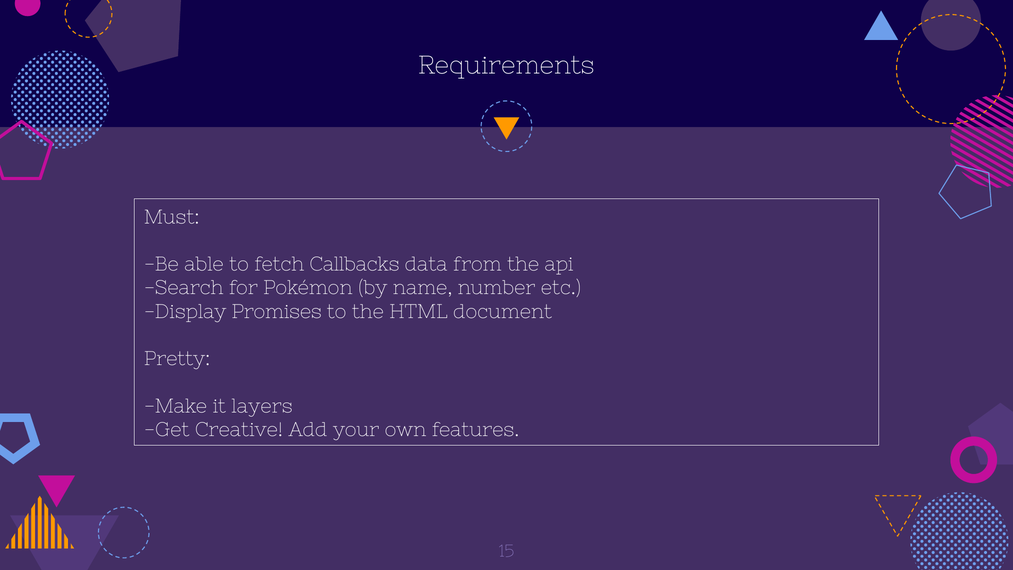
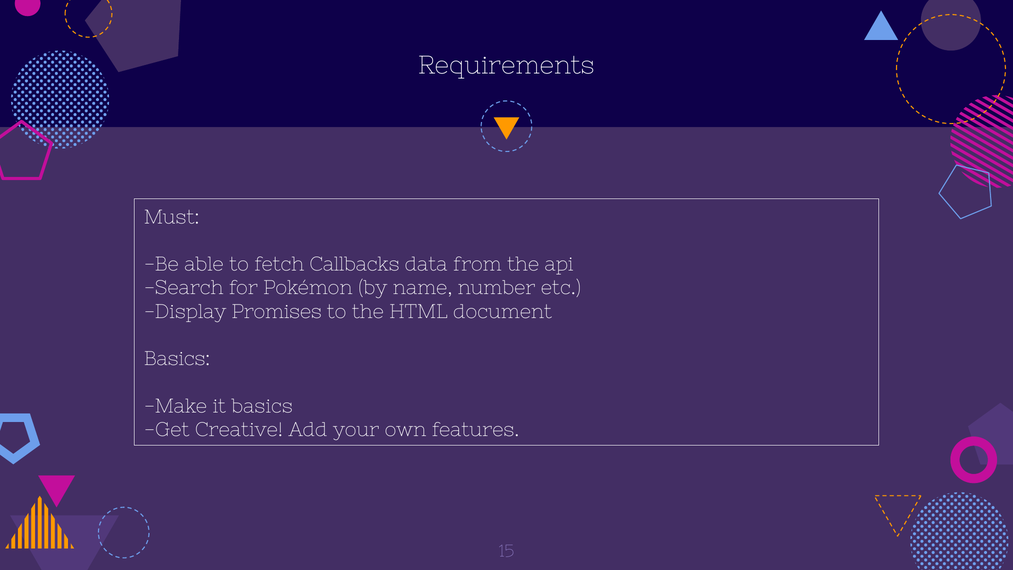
Pretty at (177, 359): Pretty -> Basics
it layers: layers -> basics
